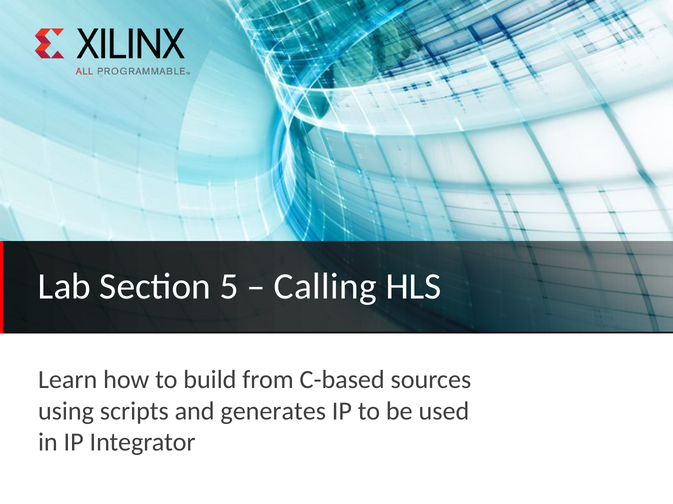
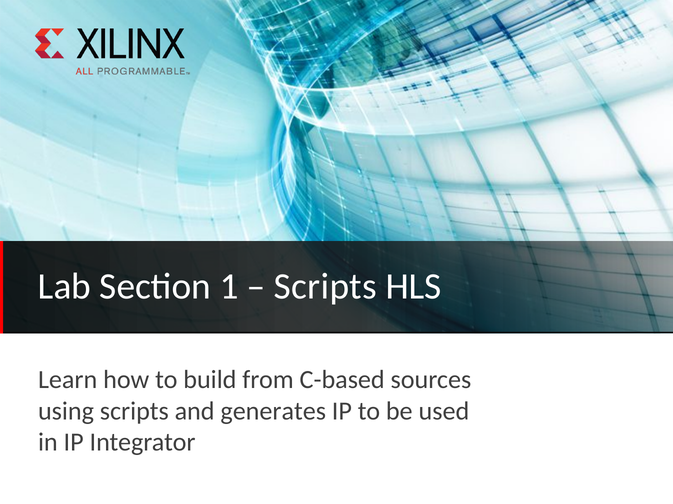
5: 5 -> 1
Calling at (325, 287): Calling -> Scripts
